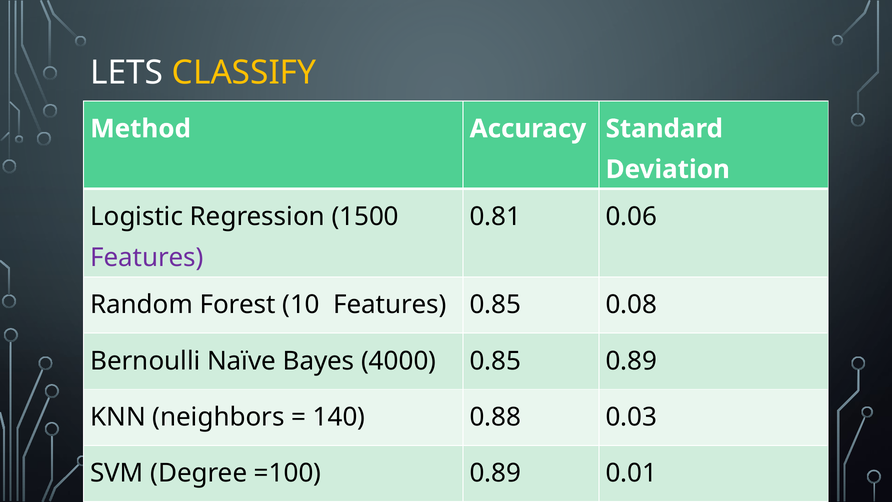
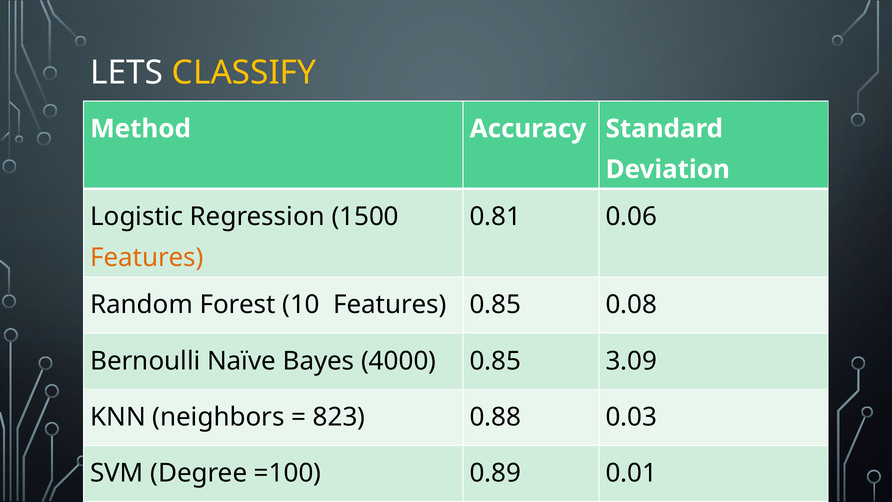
Features at (147, 257) colour: purple -> orange
0.85 0.89: 0.89 -> 3.09
140: 140 -> 823
